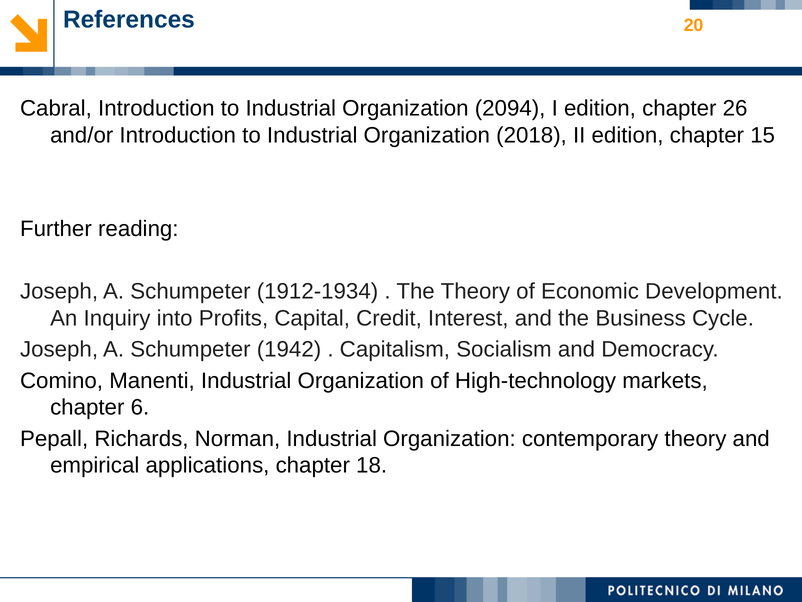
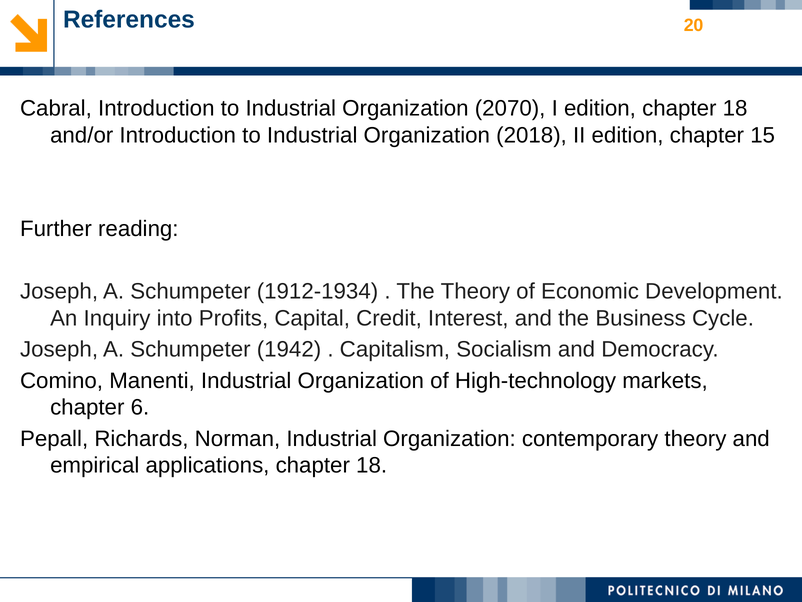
2094: 2094 -> 2070
edition chapter 26: 26 -> 18
